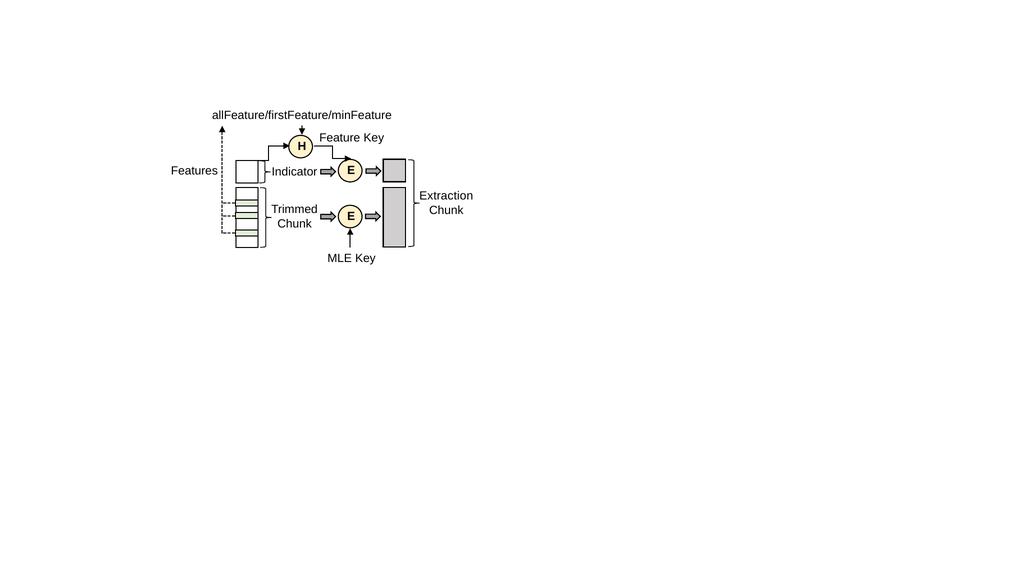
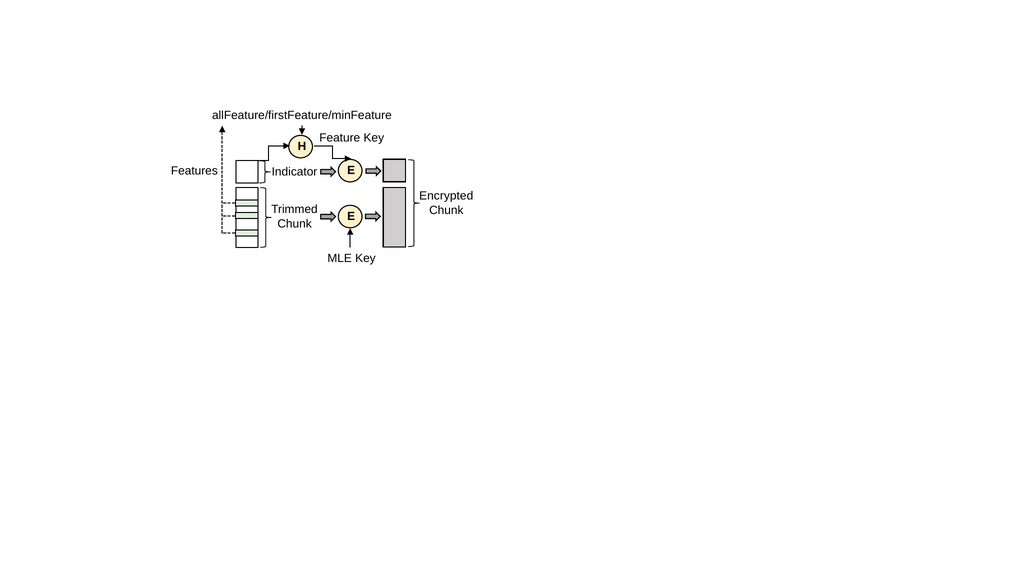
Extraction: Extraction -> Encrypted
